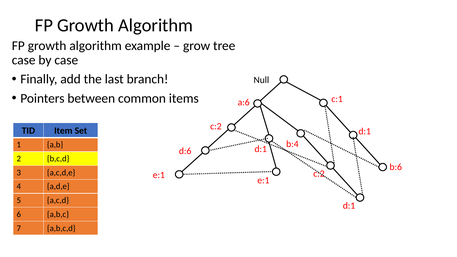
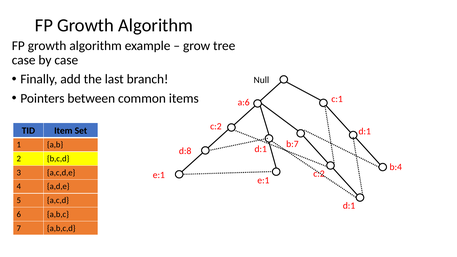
b:4: b:4 -> b:7
d:6: d:6 -> d:8
b:6: b:6 -> b:4
